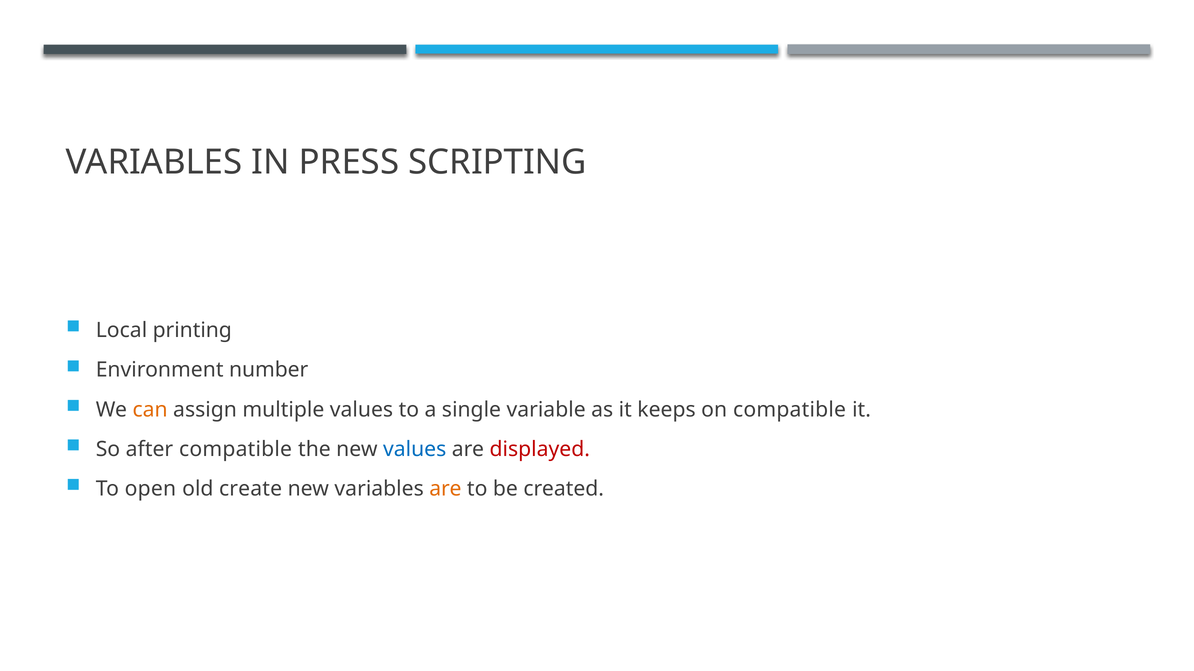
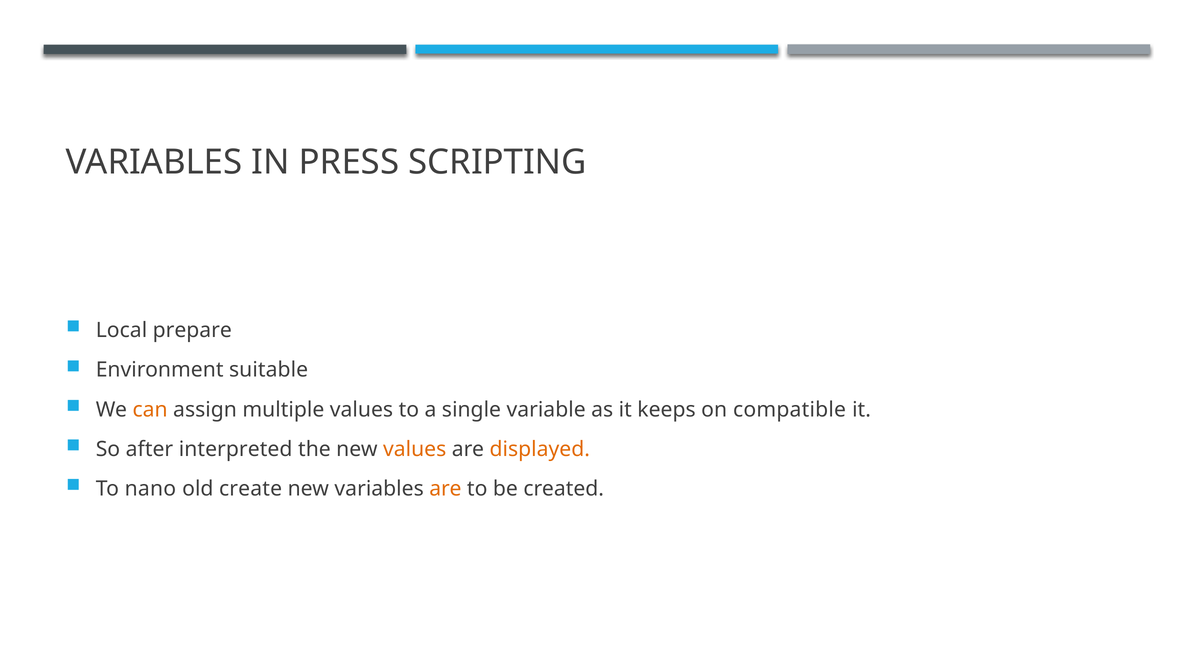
printing: printing -> prepare
number: number -> suitable
after compatible: compatible -> interpreted
values at (415, 450) colour: blue -> orange
displayed colour: red -> orange
open: open -> nano
